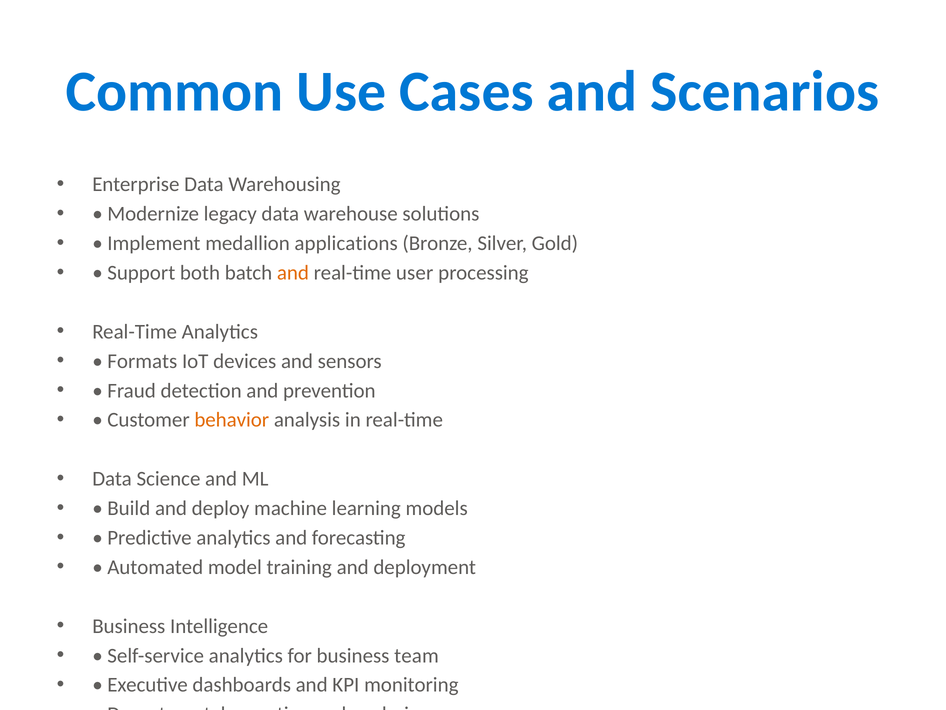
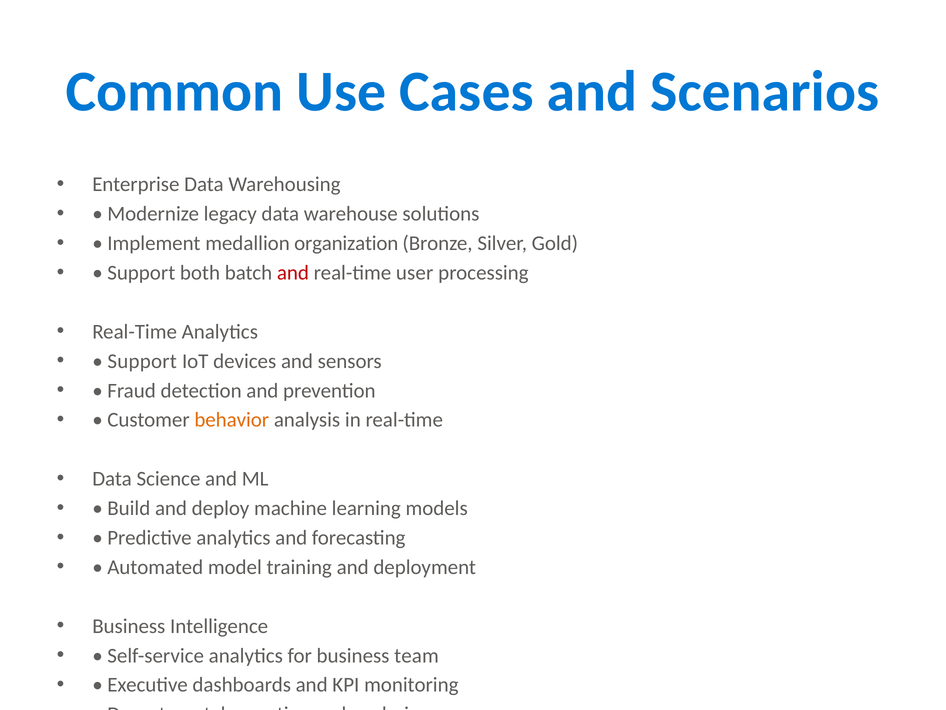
medallion applications: applications -> organization
and at (293, 273) colour: orange -> red
Formats at (142, 361): Formats -> Support
